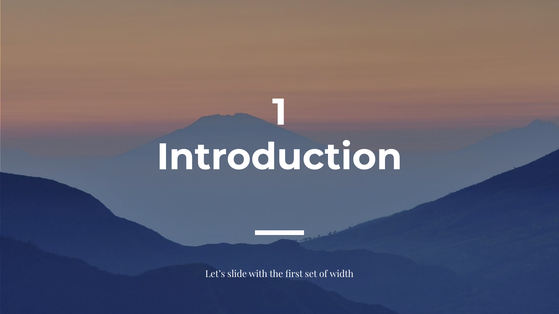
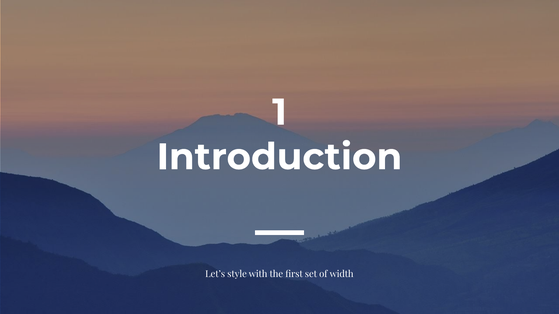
slide: slide -> style
